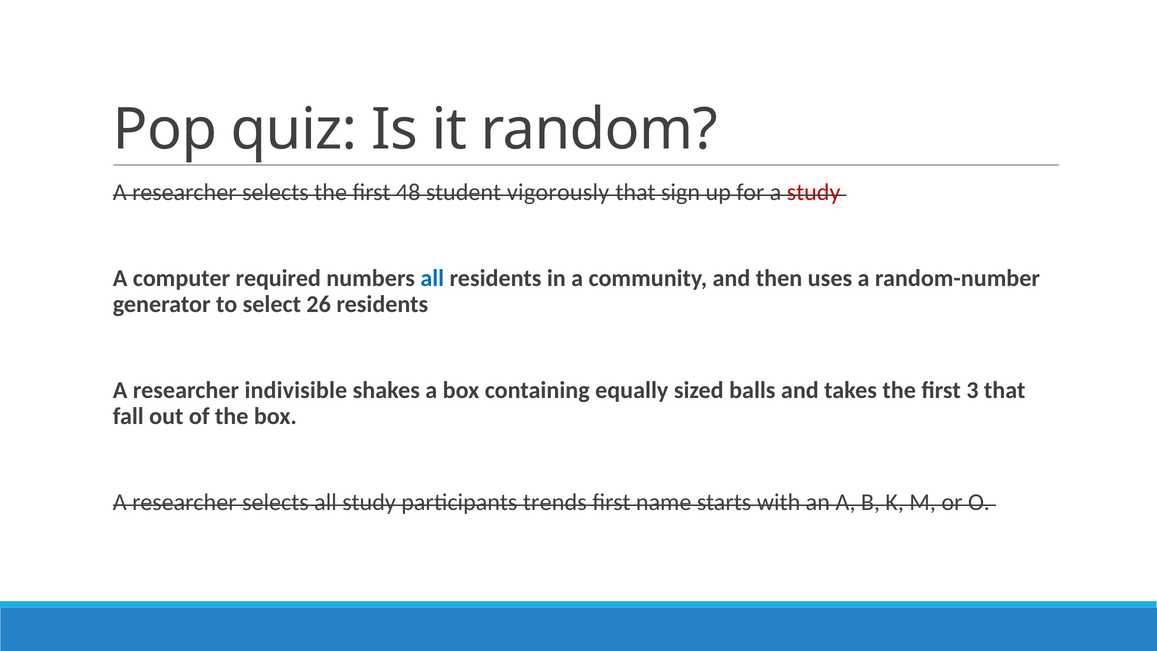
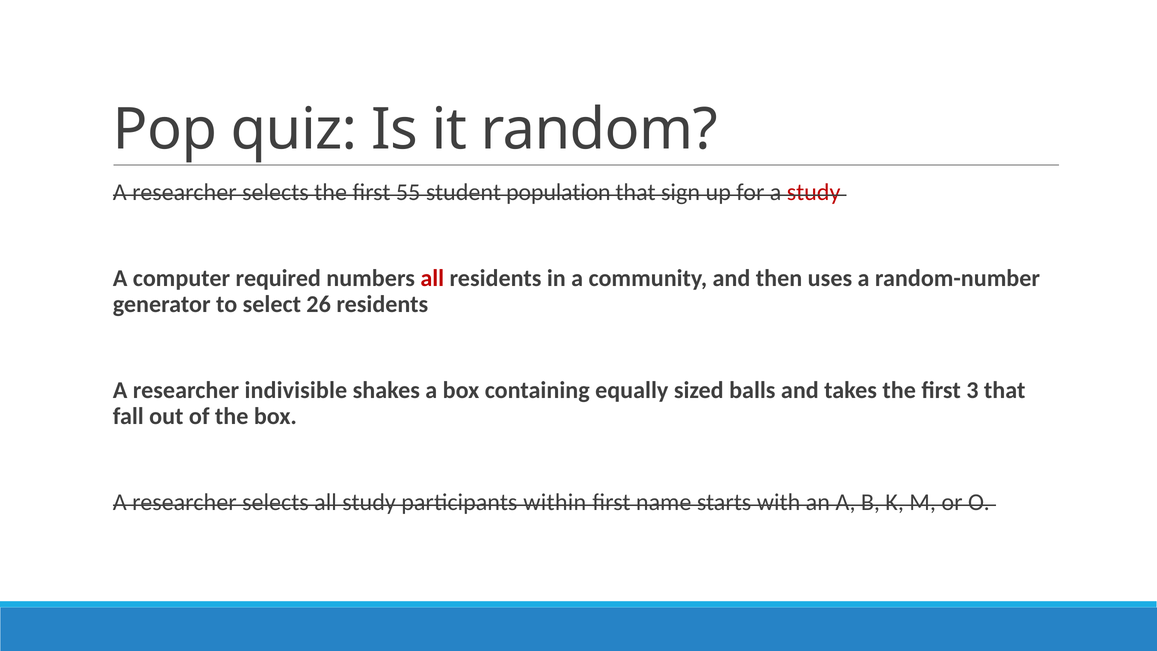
48: 48 -> 55
vigorously: vigorously -> population
all at (432, 278) colour: blue -> red
trends: trends -> within
